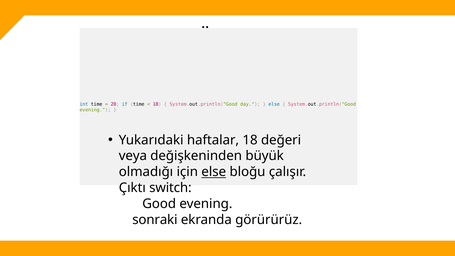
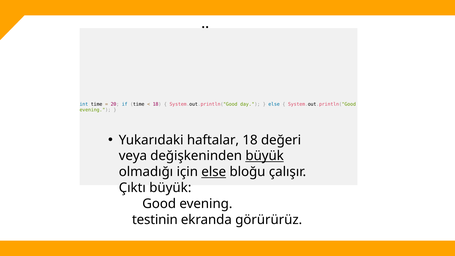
büyük at (265, 156) underline: none -> present
Çıktı switch: switch -> büyük
sonraki: sonraki -> testinin
